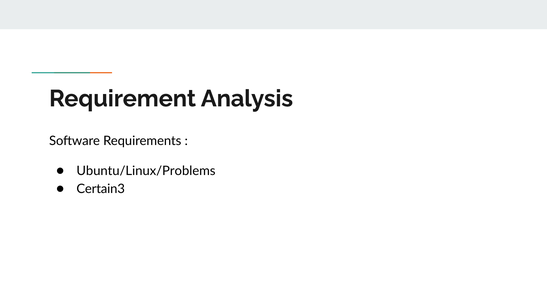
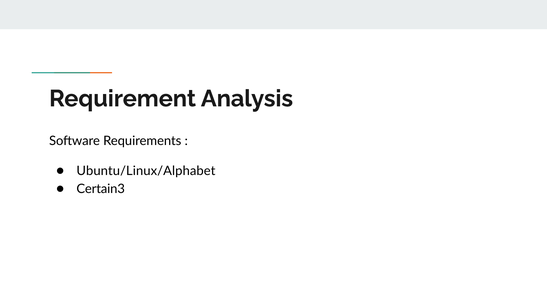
Ubuntu/Linux/Problems: Ubuntu/Linux/Problems -> Ubuntu/Linux/Alphabet
